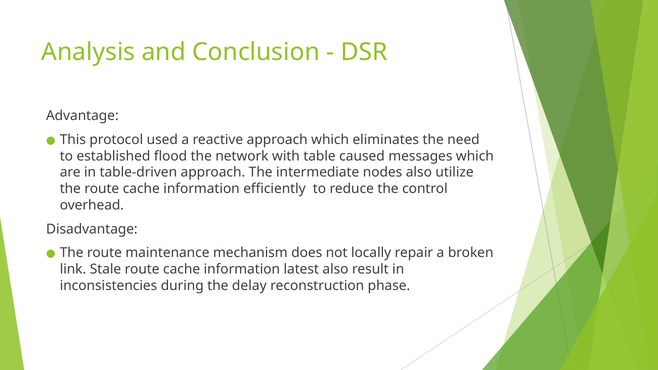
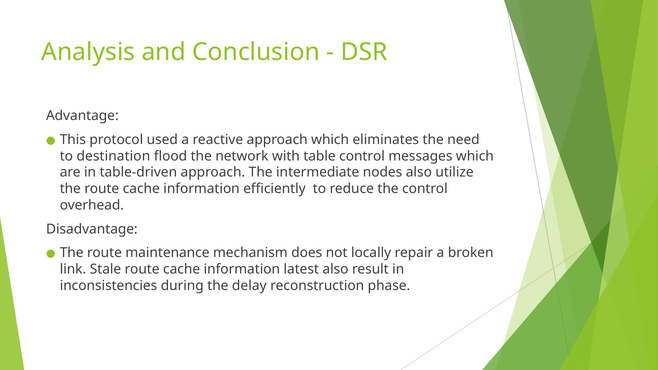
established: established -> destination
table caused: caused -> control
